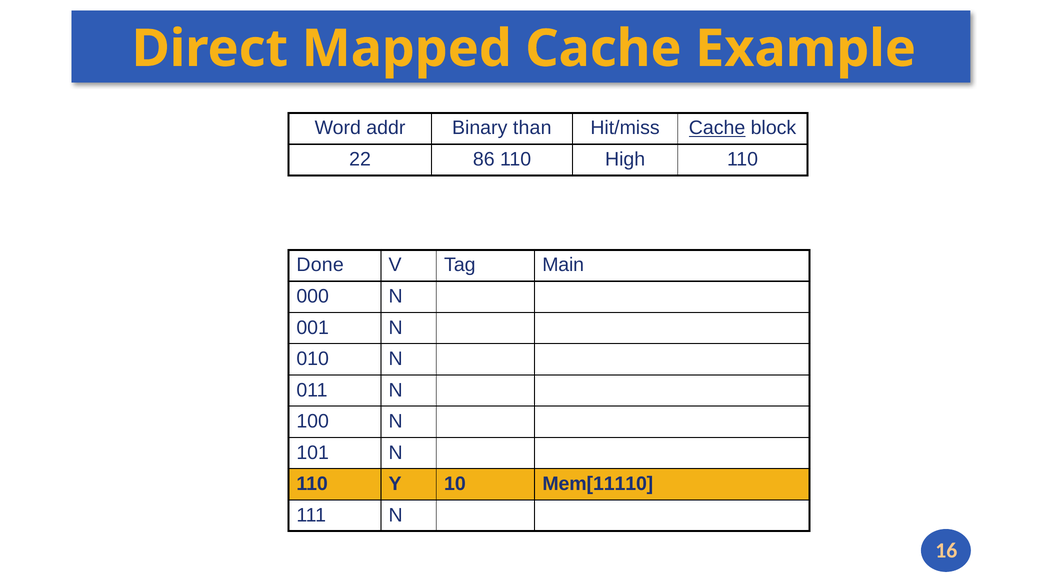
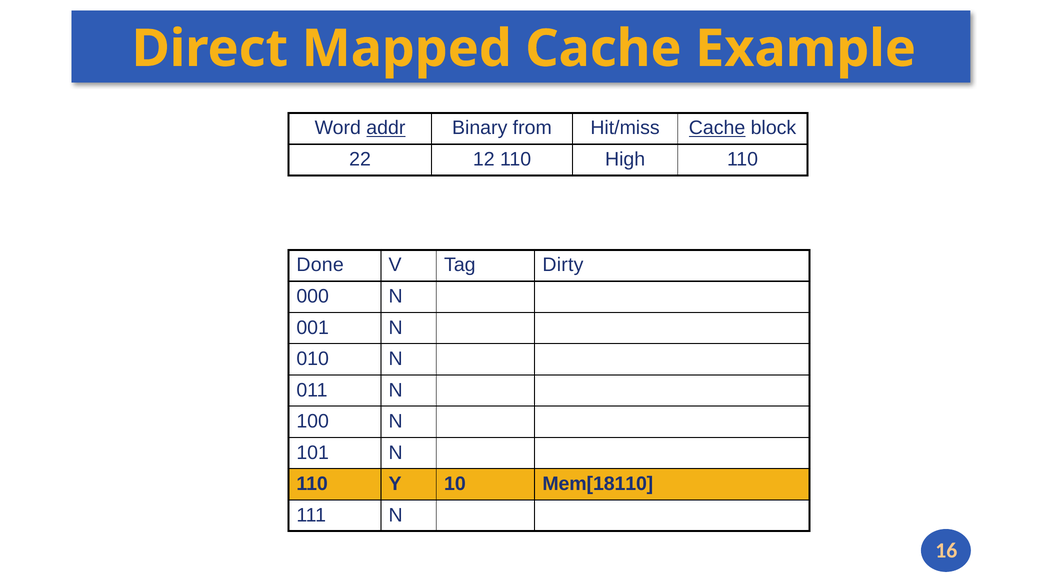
addr underline: none -> present
than: than -> from
86: 86 -> 12
Main: Main -> Dirty
Mem[11110: Mem[11110 -> Mem[18110
